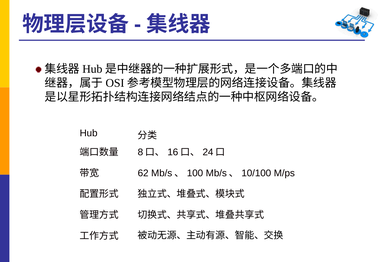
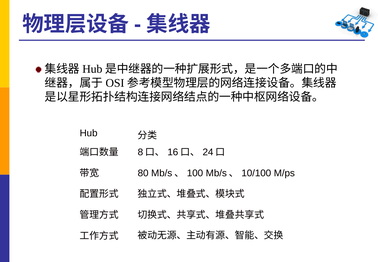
62: 62 -> 80
